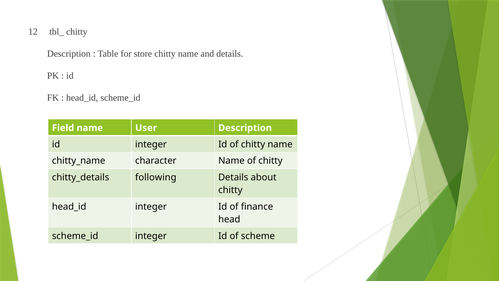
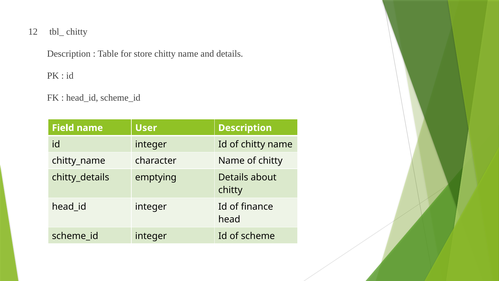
following: following -> emptying
